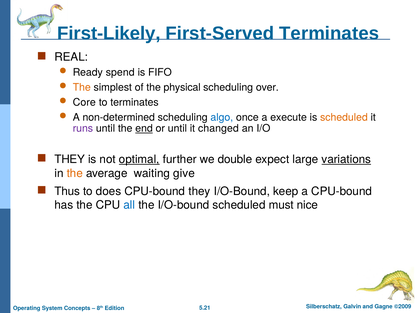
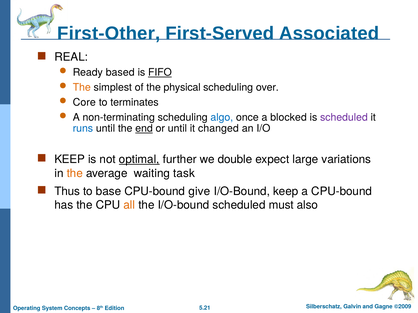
First-Likely: First-Likely -> First-Other
First-Served Terminates: Terminates -> Associated
spend: spend -> based
FIFO underline: none -> present
non-determined: non-determined -> non-terminating
execute: execute -> blocked
scheduled at (344, 117) colour: orange -> purple
runs colour: purple -> blue
THEY at (70, 160): THEY -> KEEP
variations underline: present -> none
give: give -> task
does: does -> base
CPU-bound they: they -> give
all colour: blue -> orange
nice: nice -> also
